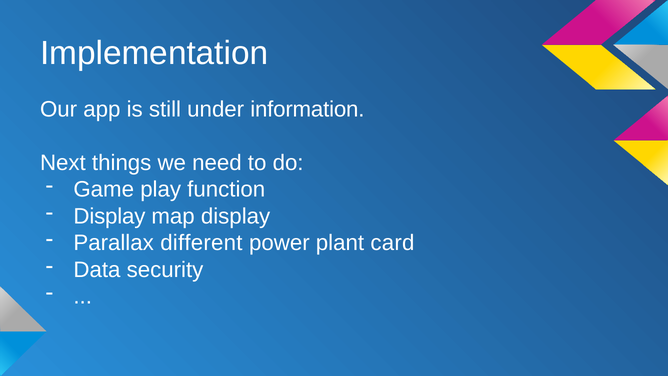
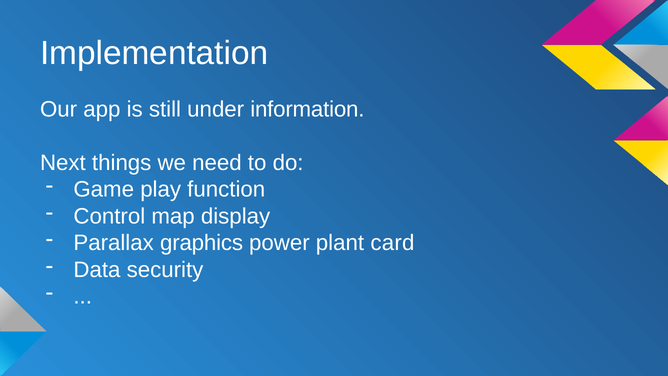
Display at (109, 216): Display -> Control
different: different -> graphics
